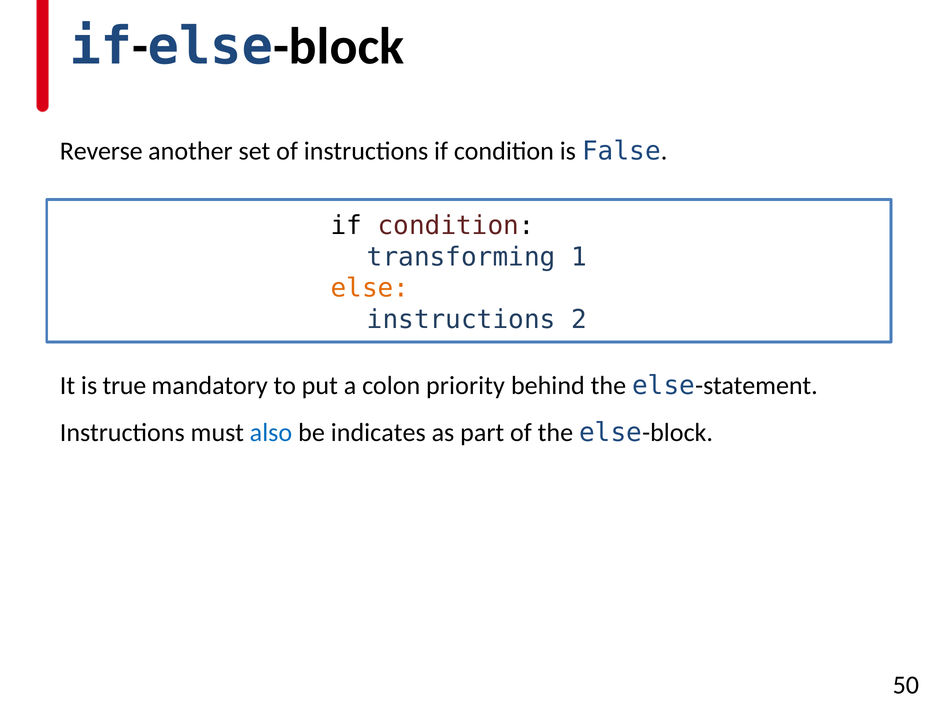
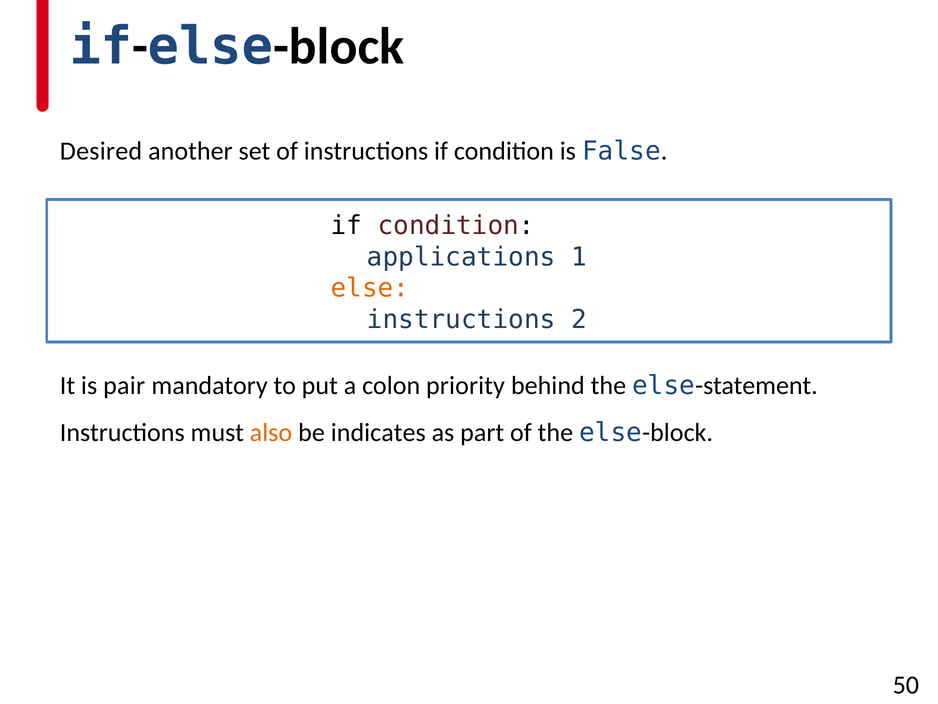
Reverse: Reverse -> Desired
transforming: transforming -> applications
true: true -> pair
also colour: blue -> orange
